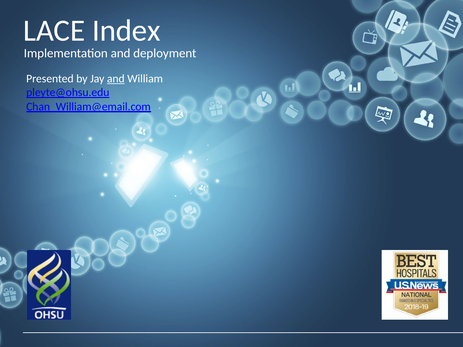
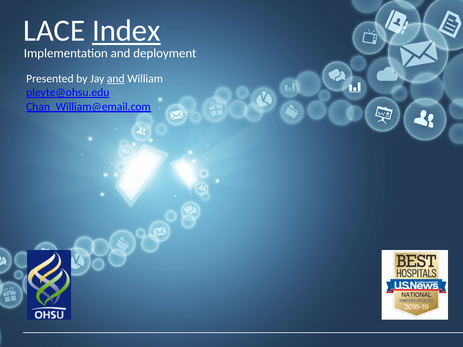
Index underline: none -> present
